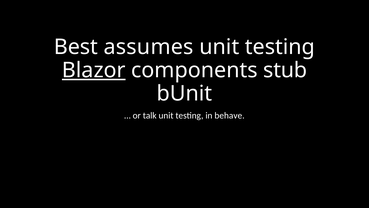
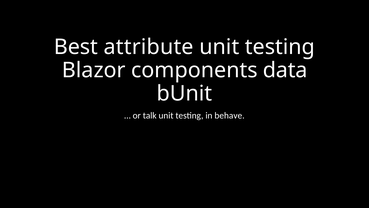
assumes: assumes -> attribute
Blazor underline: present -> none
stub: stub -> data
